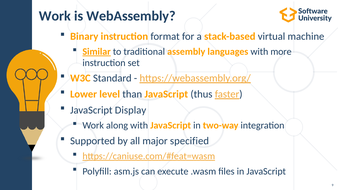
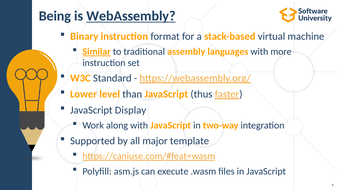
Work at (55, 16): Work -> Being
WebAssembly underline: none -> present
specified: specified -> template
